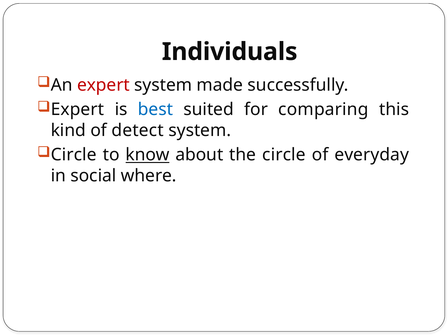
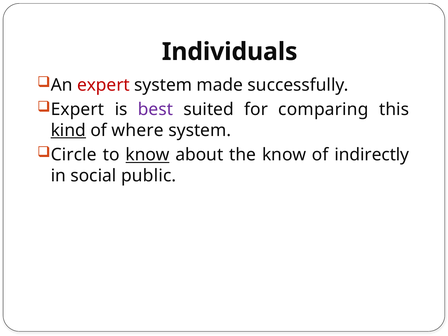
best colour: blue -> purple
kind underline: none -> present
detect: detect -> where
the circle: circle -> know
everyday: everyday -> indirectly
where: where -> public
